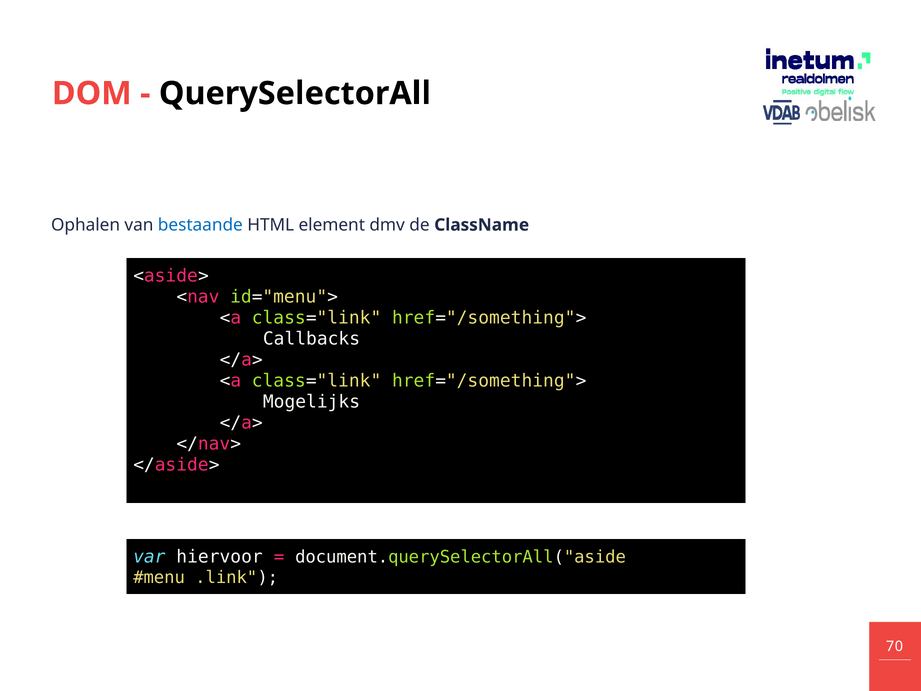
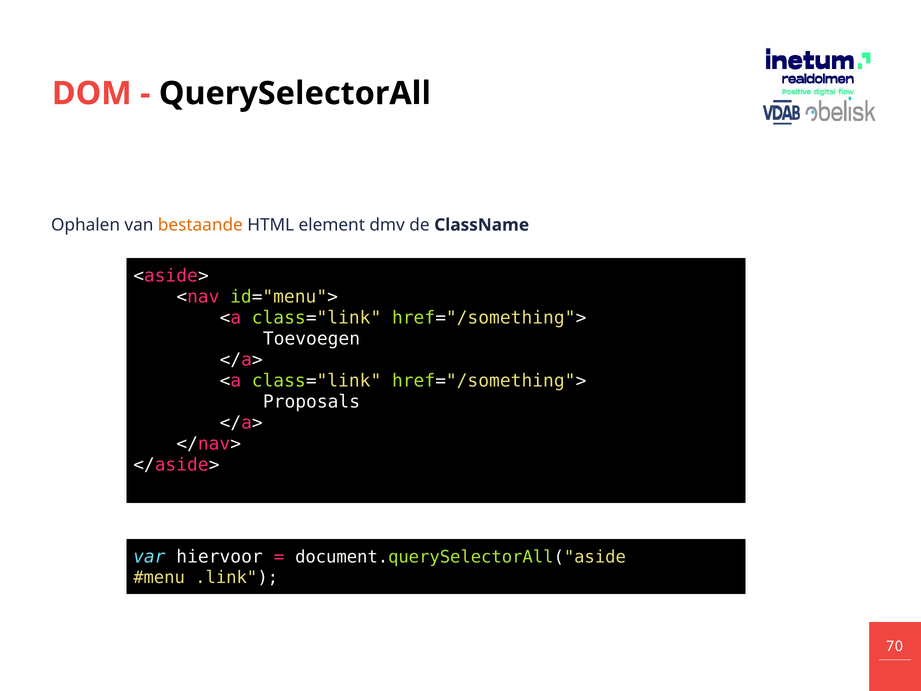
bestaande colour: blue -> orange
Callbacks: Callbacks -> Toevoegen
Mogelijks: Mogelijks -> Proposals
